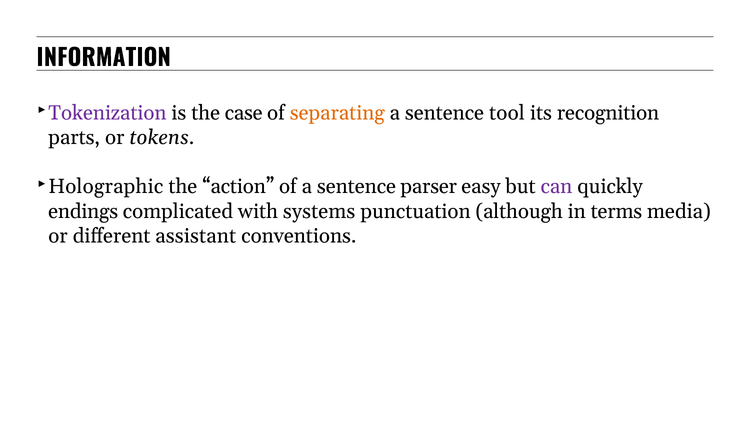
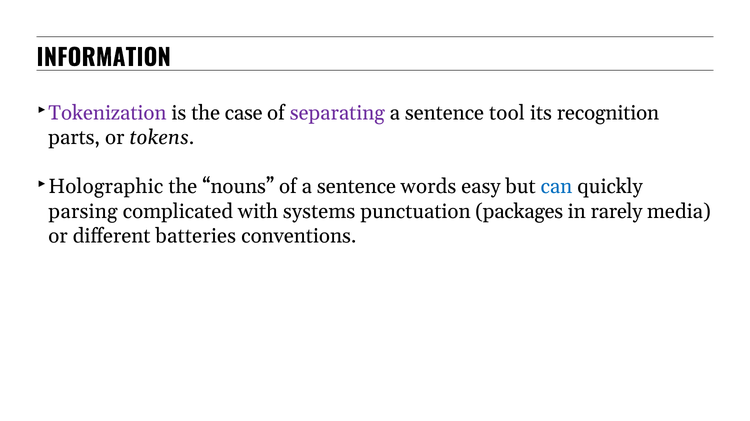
separating colour: orange -> purple
action: action -> nouns
parser: parser -> words
can colour: purple -> blue
endings: endings -> parsing
although: although -> packages
terms: terms -> rarely
assistant: assistant -> batteries
